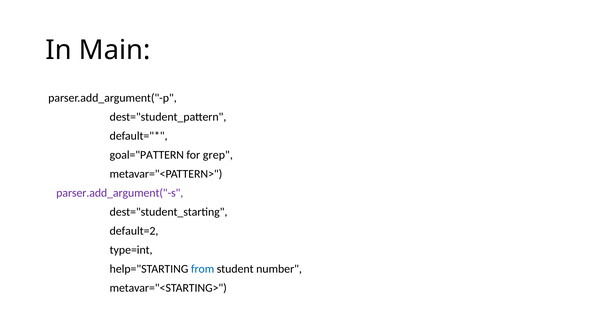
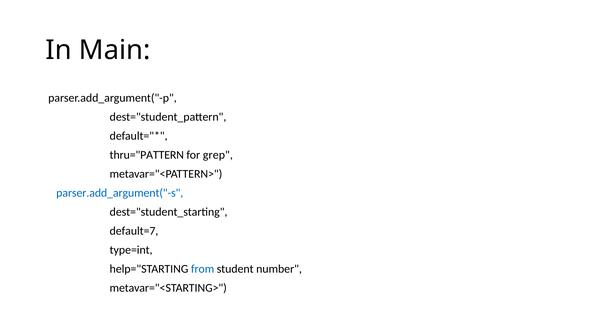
goal="PATTERN: goal="PATTERN -> thru="PATTERN
parser.add_argument("-s colour: purple -> blue
default=2: default=2 -> default=7
